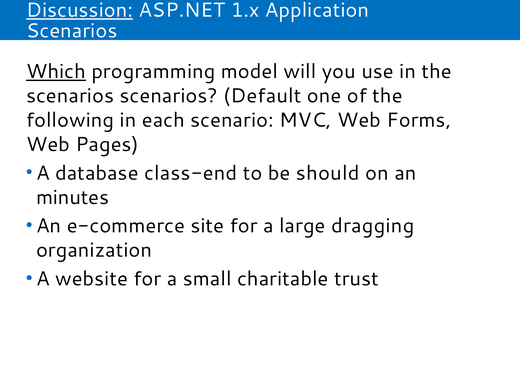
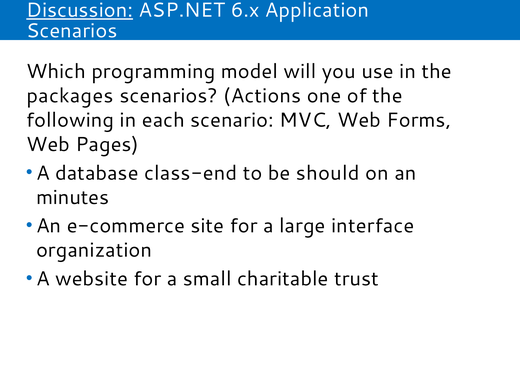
1.x: 1.x -> 6.x
Which underline: present -> none
scenarios at (70, 96): scenarios -> packages
Default: Default -> Actions
dragging: dragging -> interface
